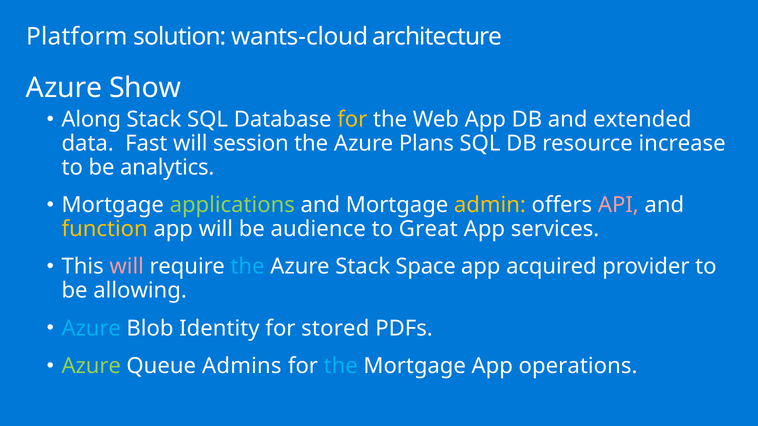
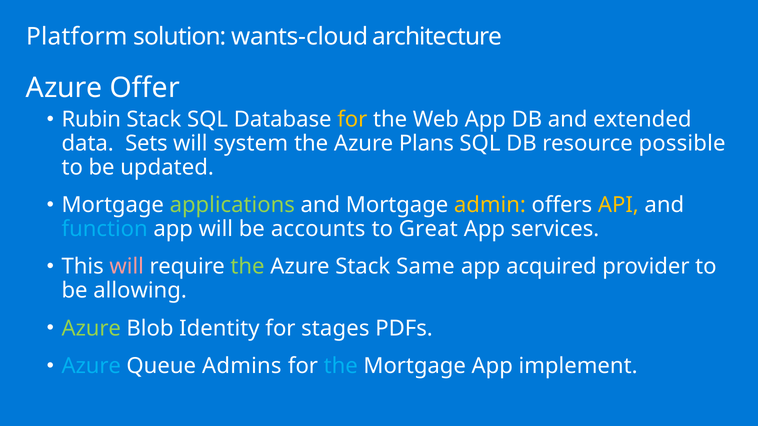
Show: Show -> Offer
Along: Along -> Rubin
Fast: Fast -> Sets
session: session -> system
increase: increase -> possible
analytics: analytics -> updated
API colour: pink -> yellow
function colour: yellow -> light blue
audience: audience -> accounts
the at (248, 267) colour: light blue -> light green
Space: Space -> Same
Azure at (91, 328) colour: light blue -> light green
stored: stored -> stages
Azure at (91, 366) colour: light green -> light blue
operations: operations -> implement
